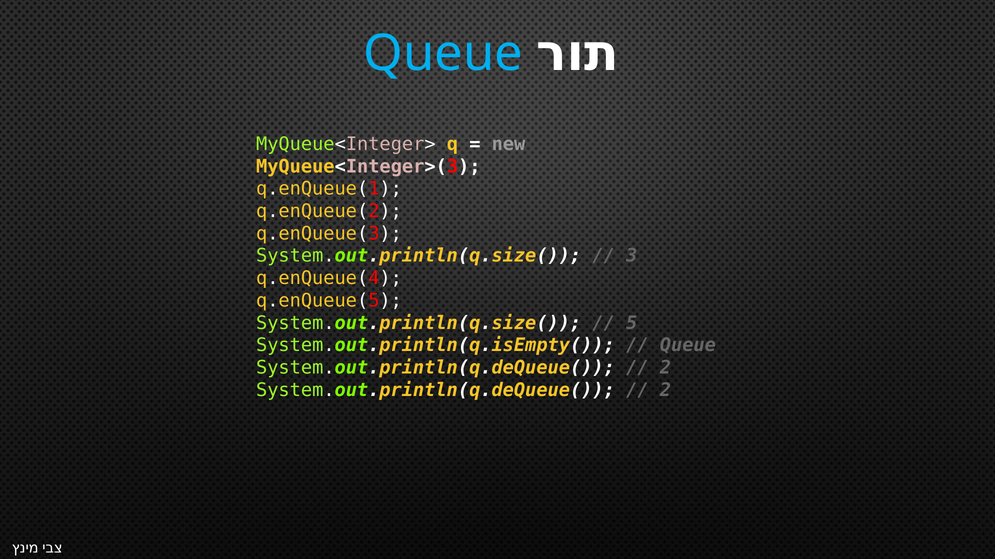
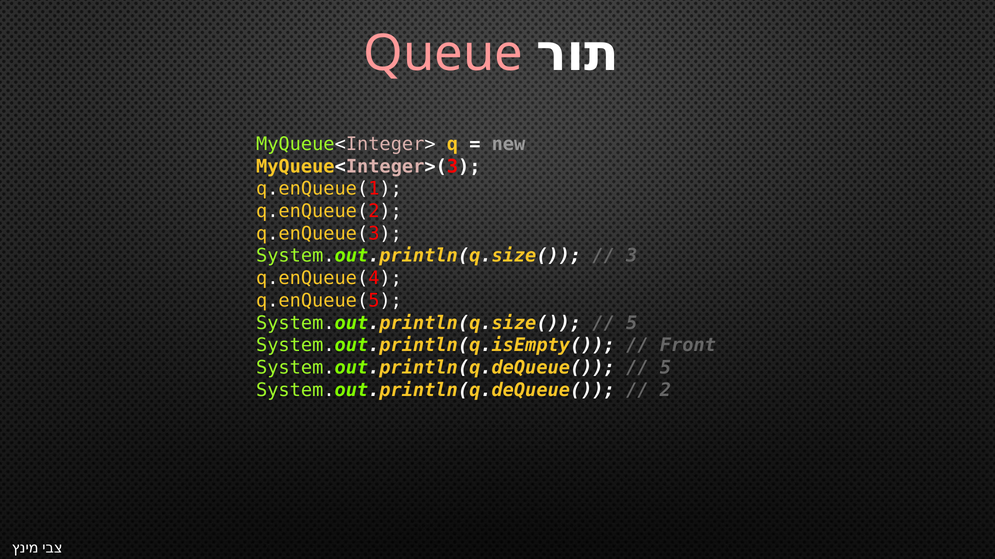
Queue at (443, 53) colour: light blue -> pink
Queue at (688, 346): Queue -> Front
2 at (665, 368): 2 -> 5
